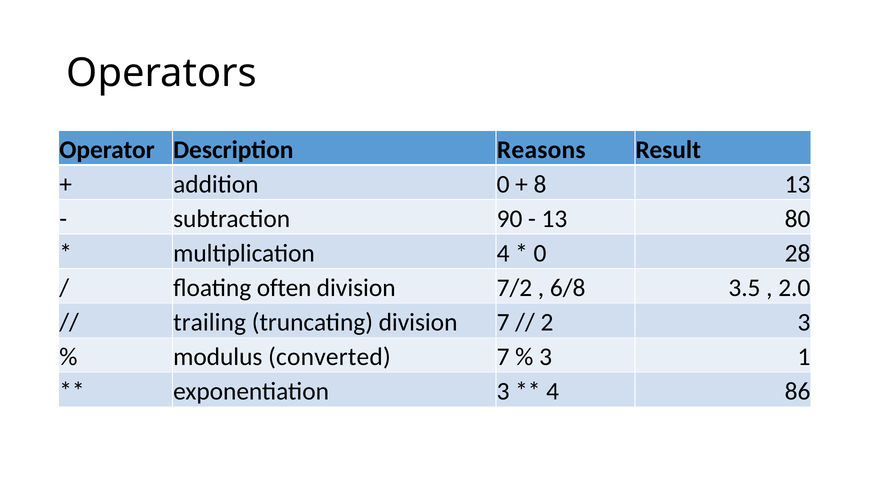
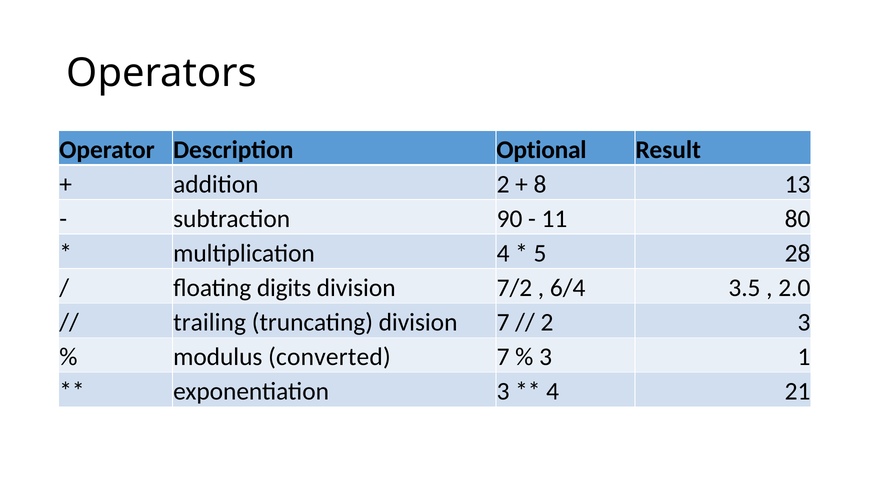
Reasons: Reasons -> Optional
addition 0: 0 -> 2
13 at (554, 219): 13 -> 11
0 at (540, 253): 0 -> 5
often: often -> digits
6/8: 6/8 -> 6/4
86: 86 -> 21
